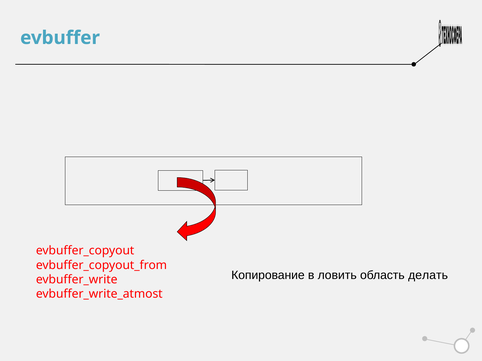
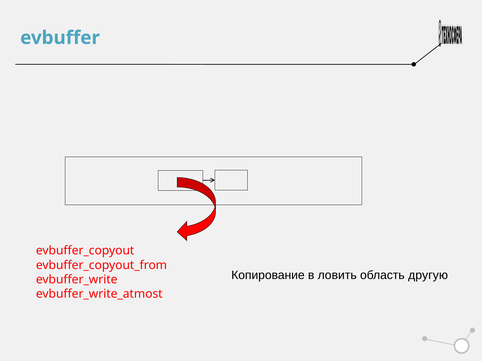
делать: делать -> другую
